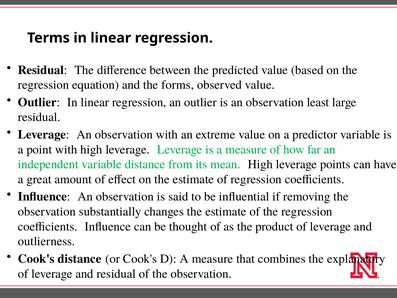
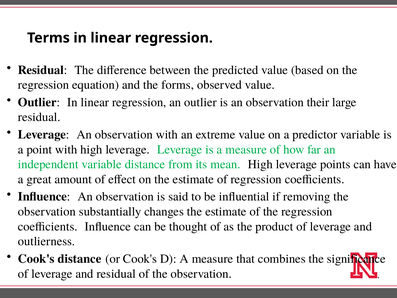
least: least -> their
explanatory: explanatory -> significance
